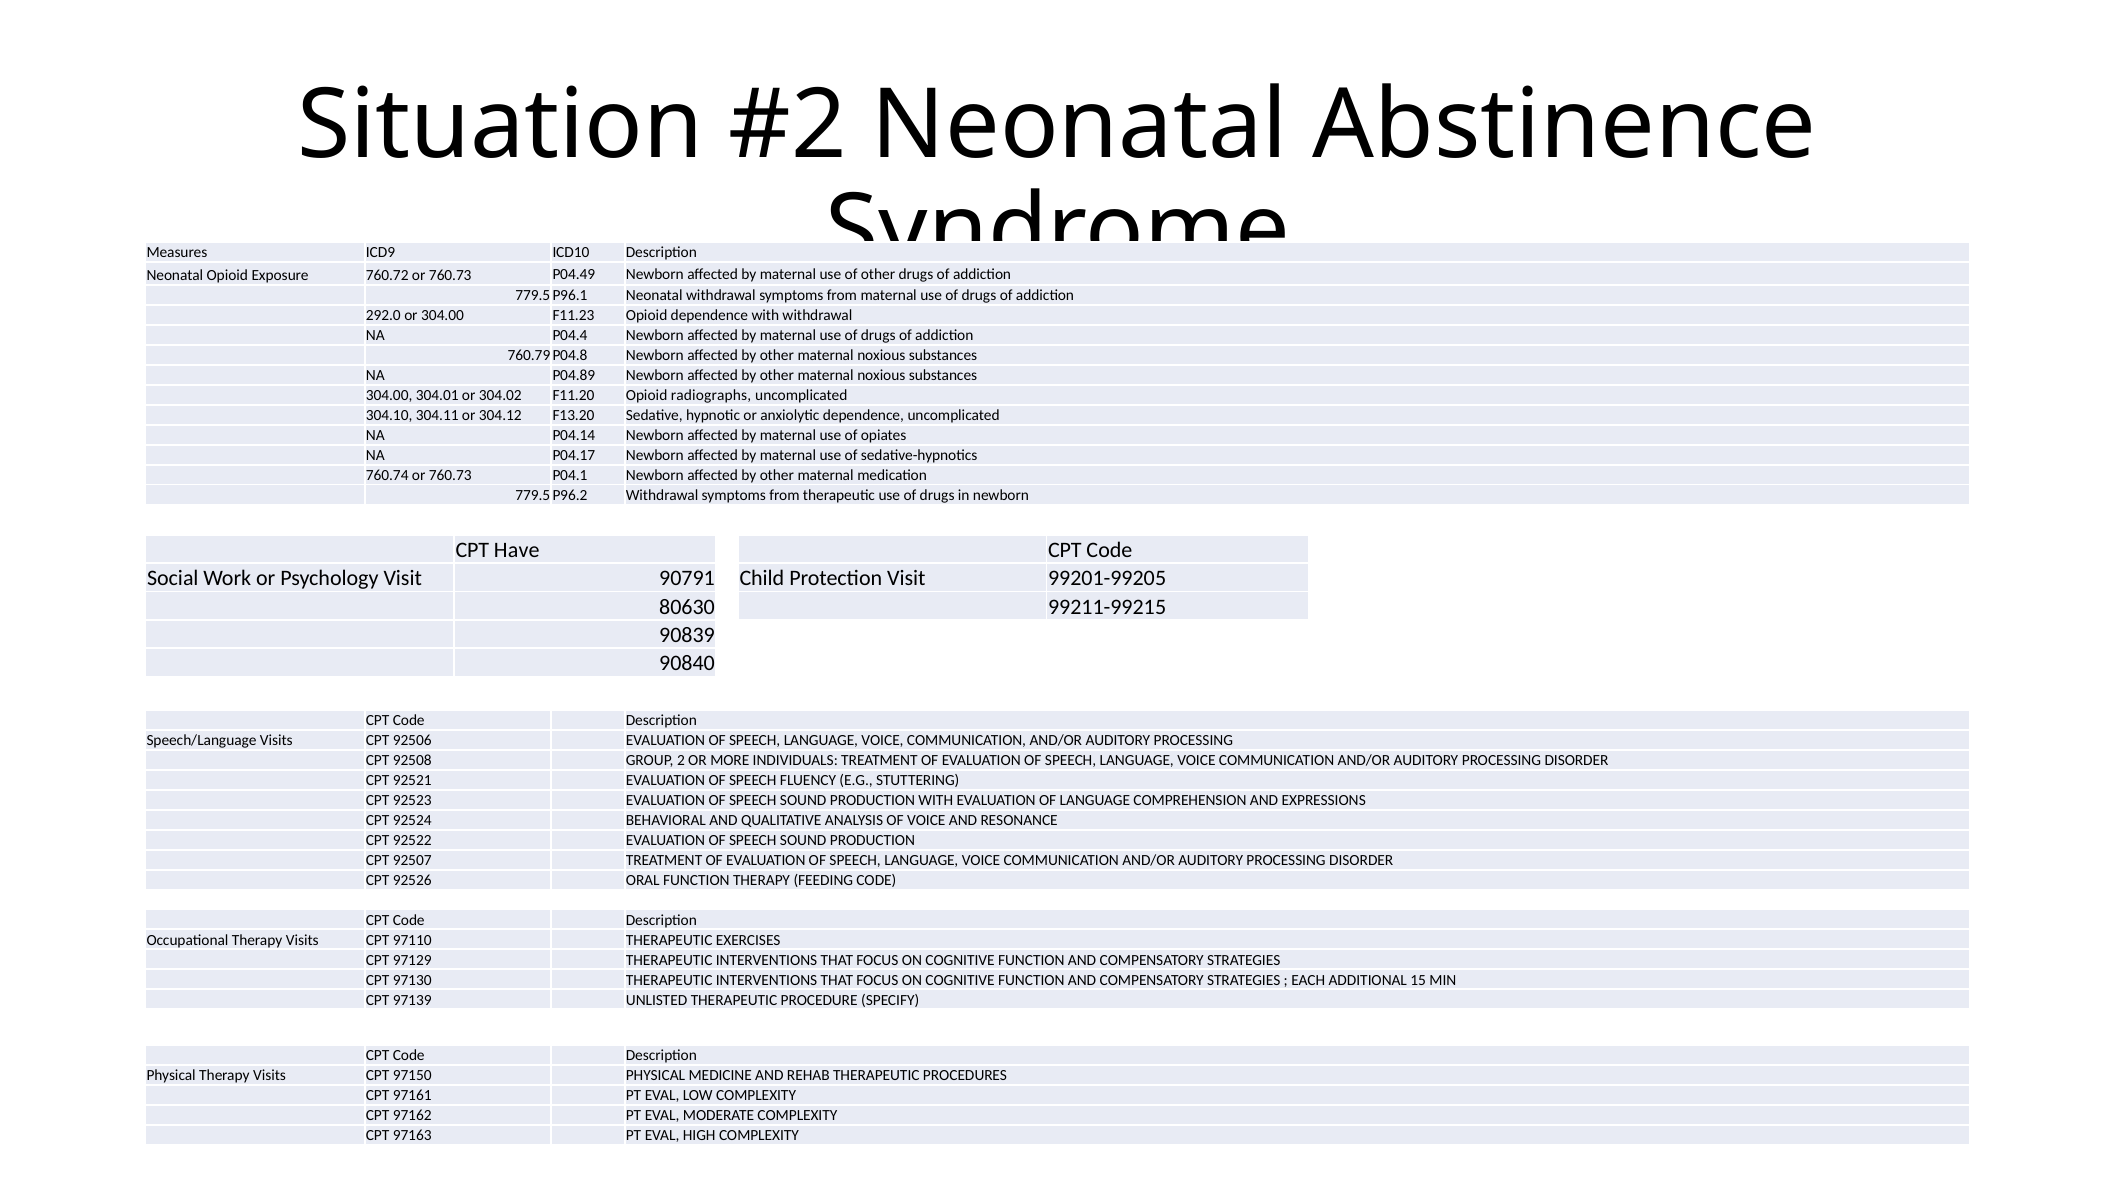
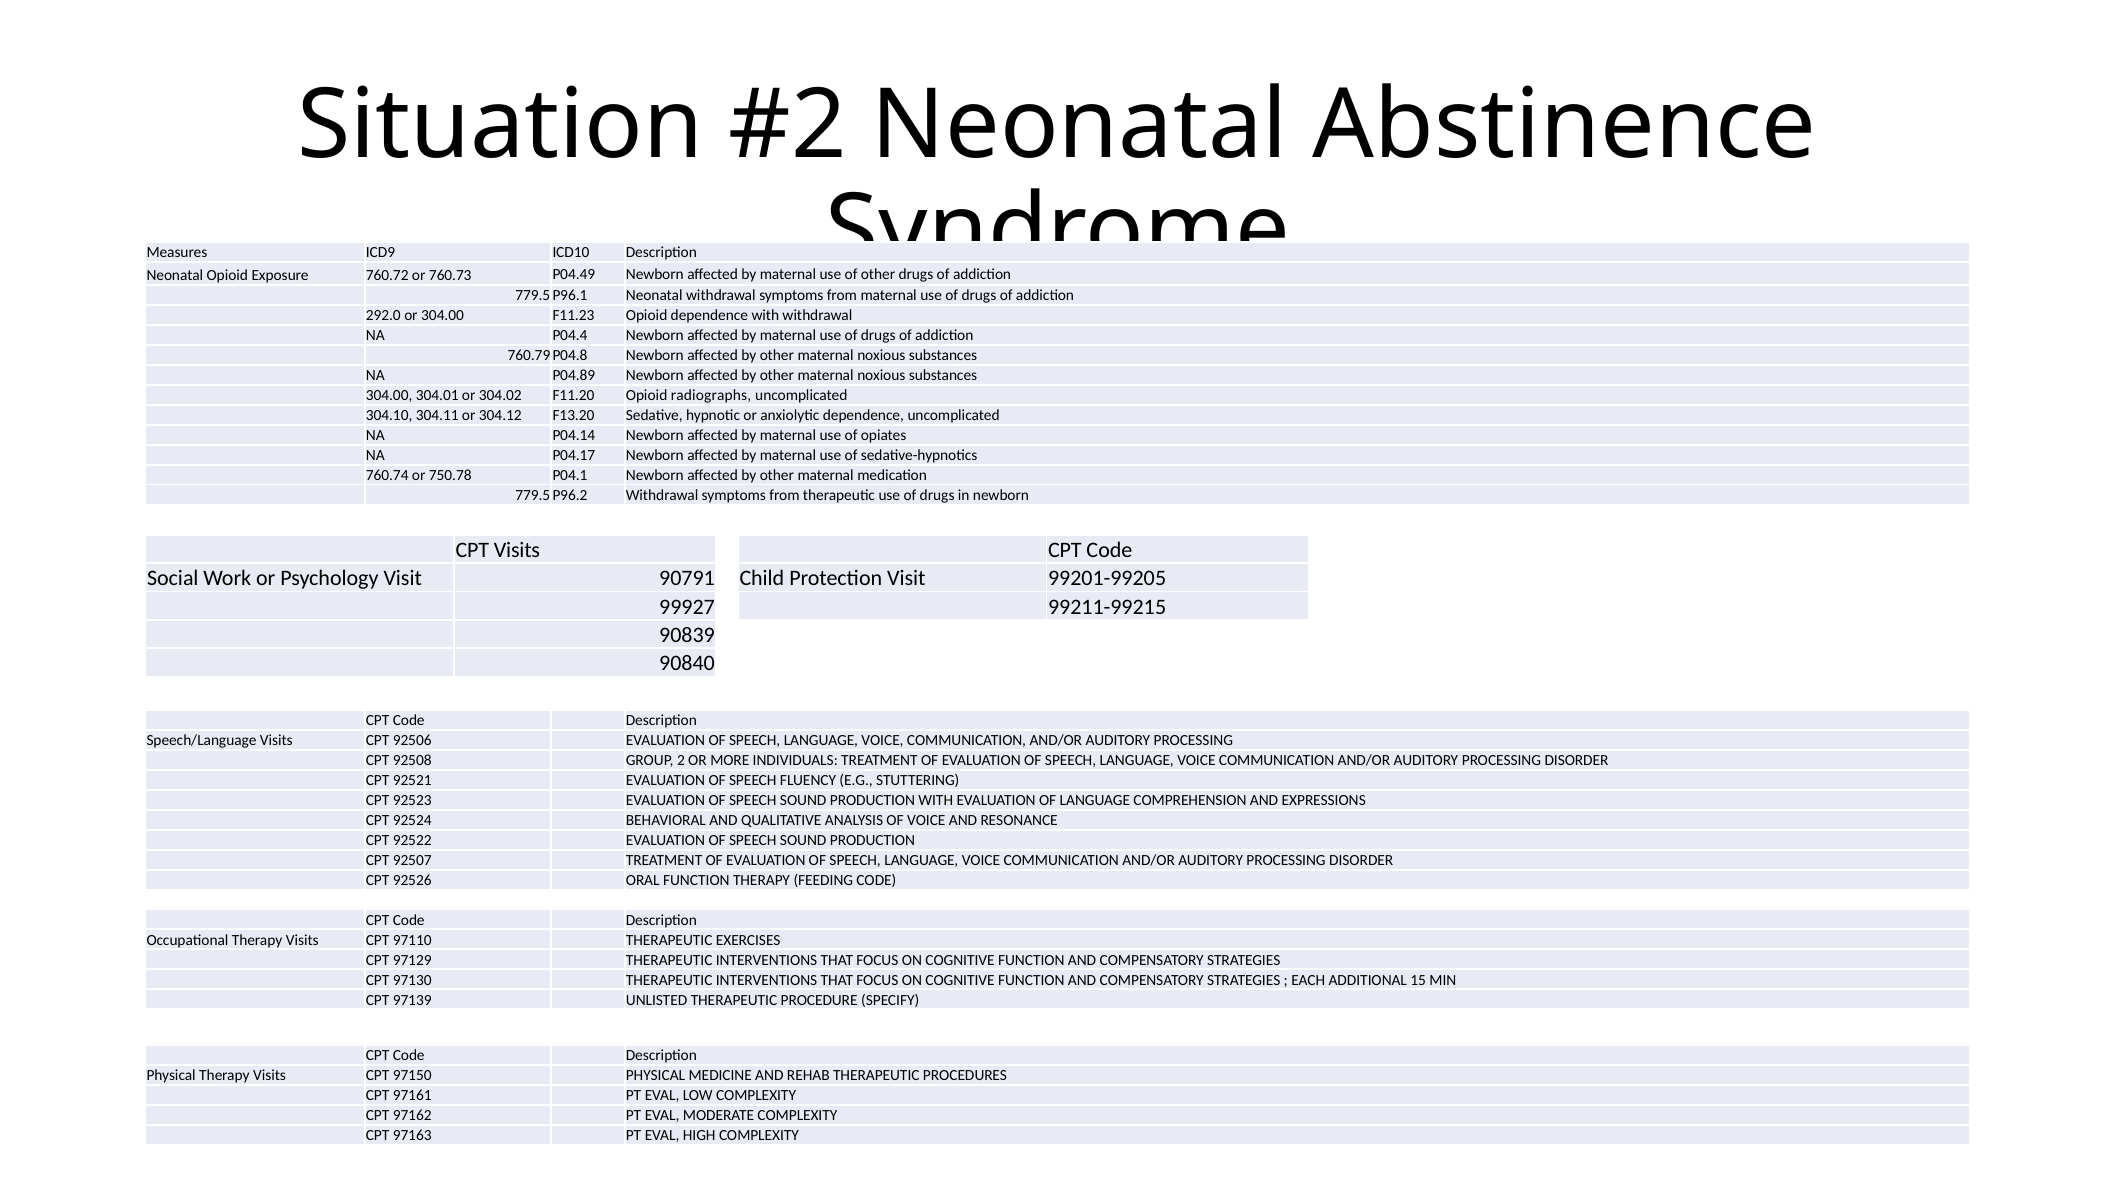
760.74 or 760.73: 760.73 -> 750.78
CPT Have: Have -> Visits
80630: 80630 -> 99927
